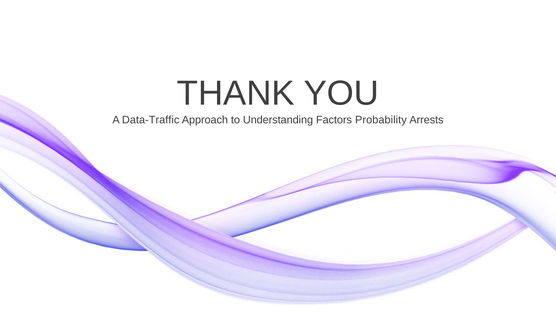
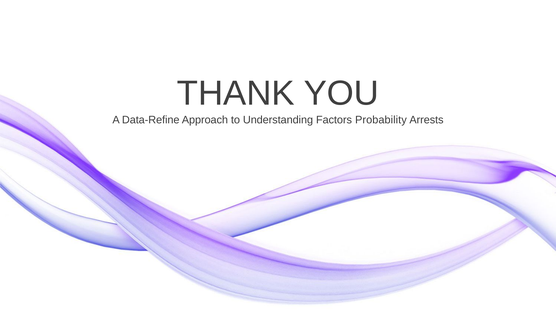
Data-Traffic: Data-Traffic -> Data-Refine
